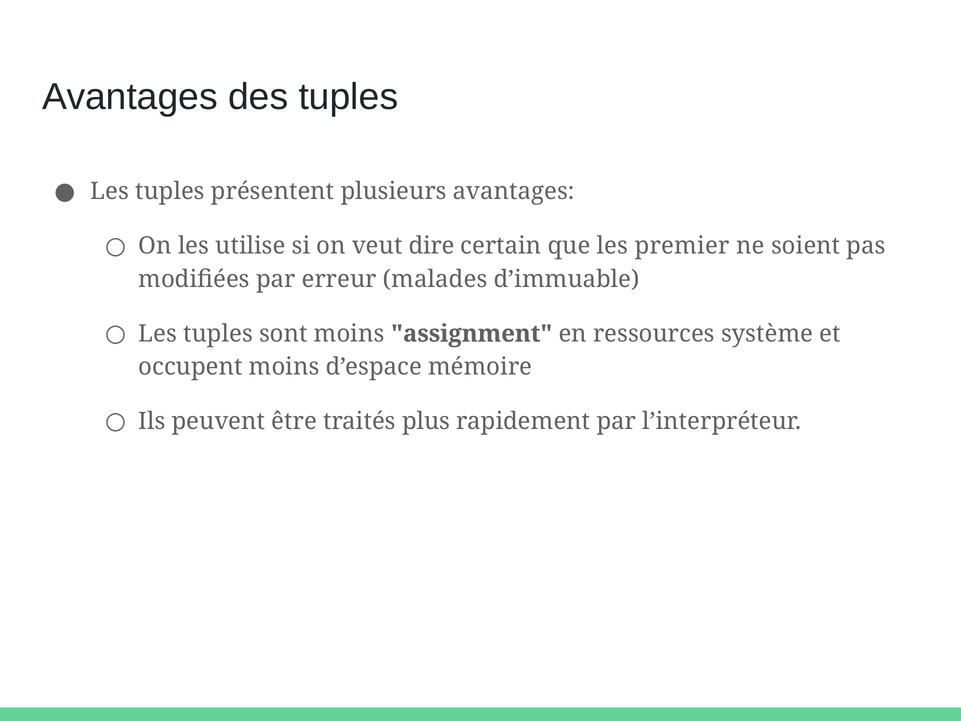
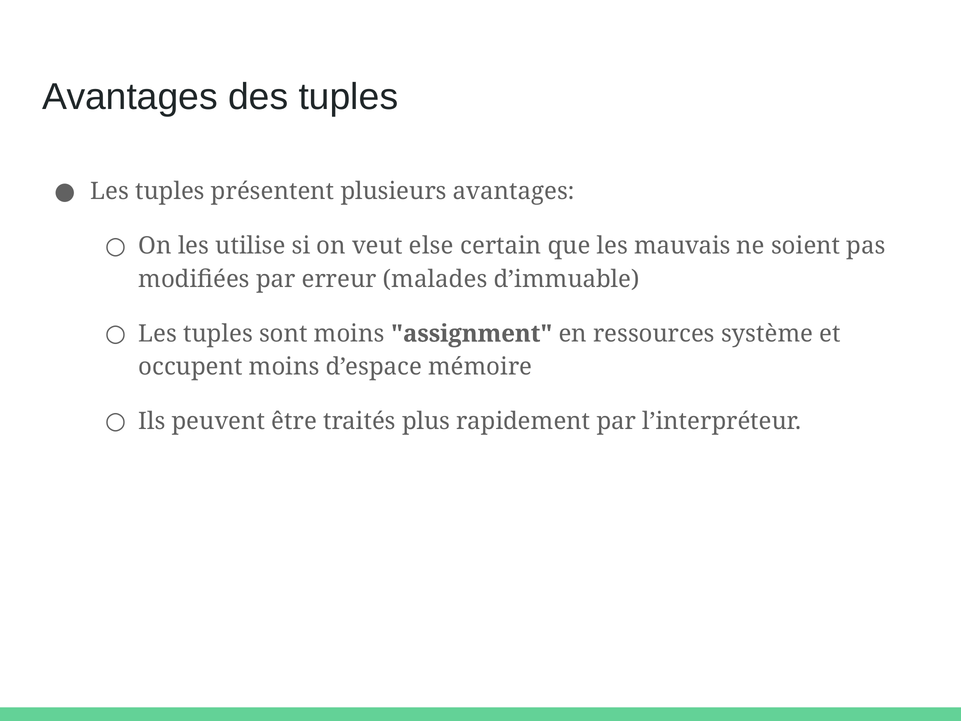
dire: dire -> else
premier: premier -> mauvais
